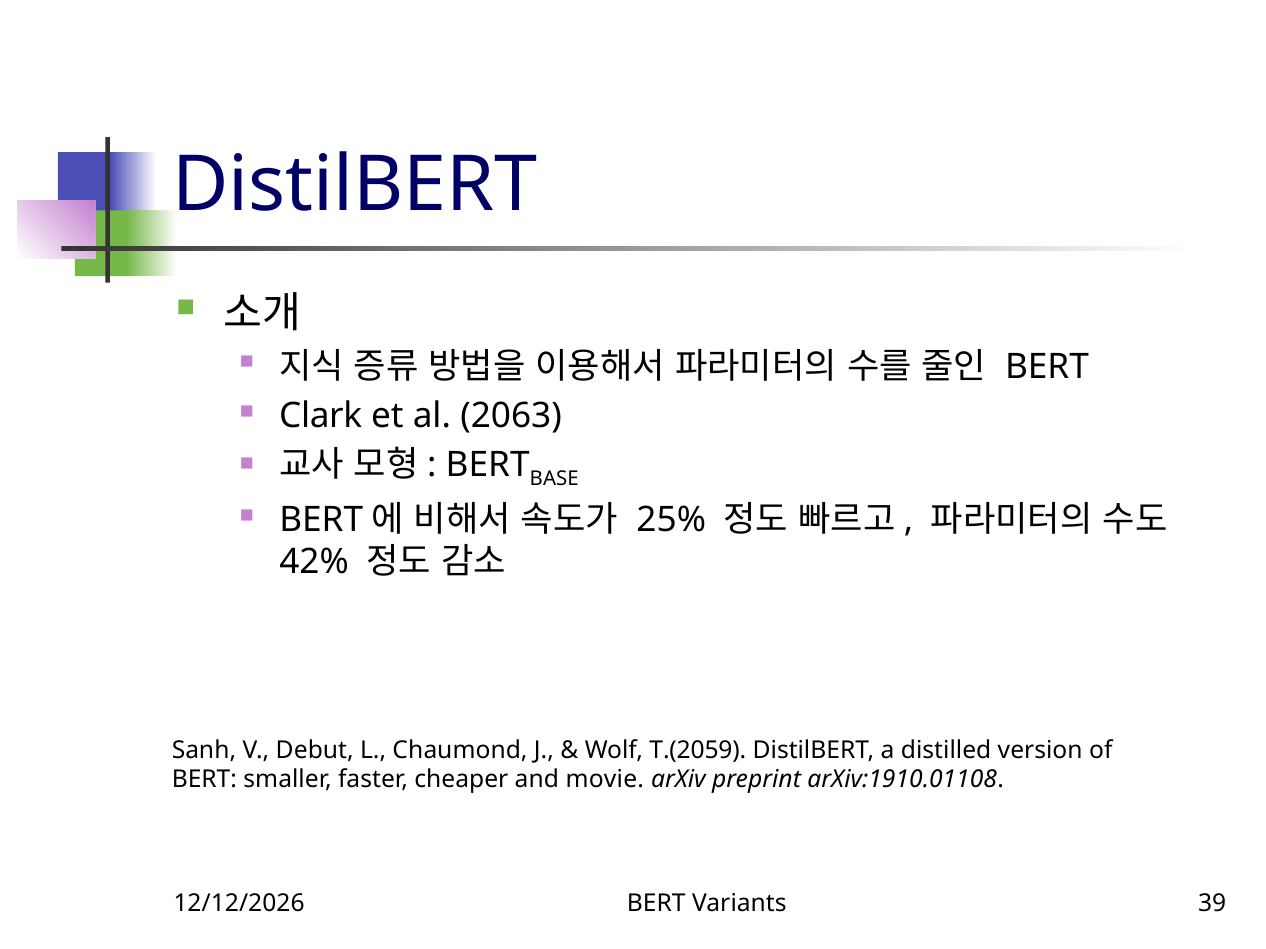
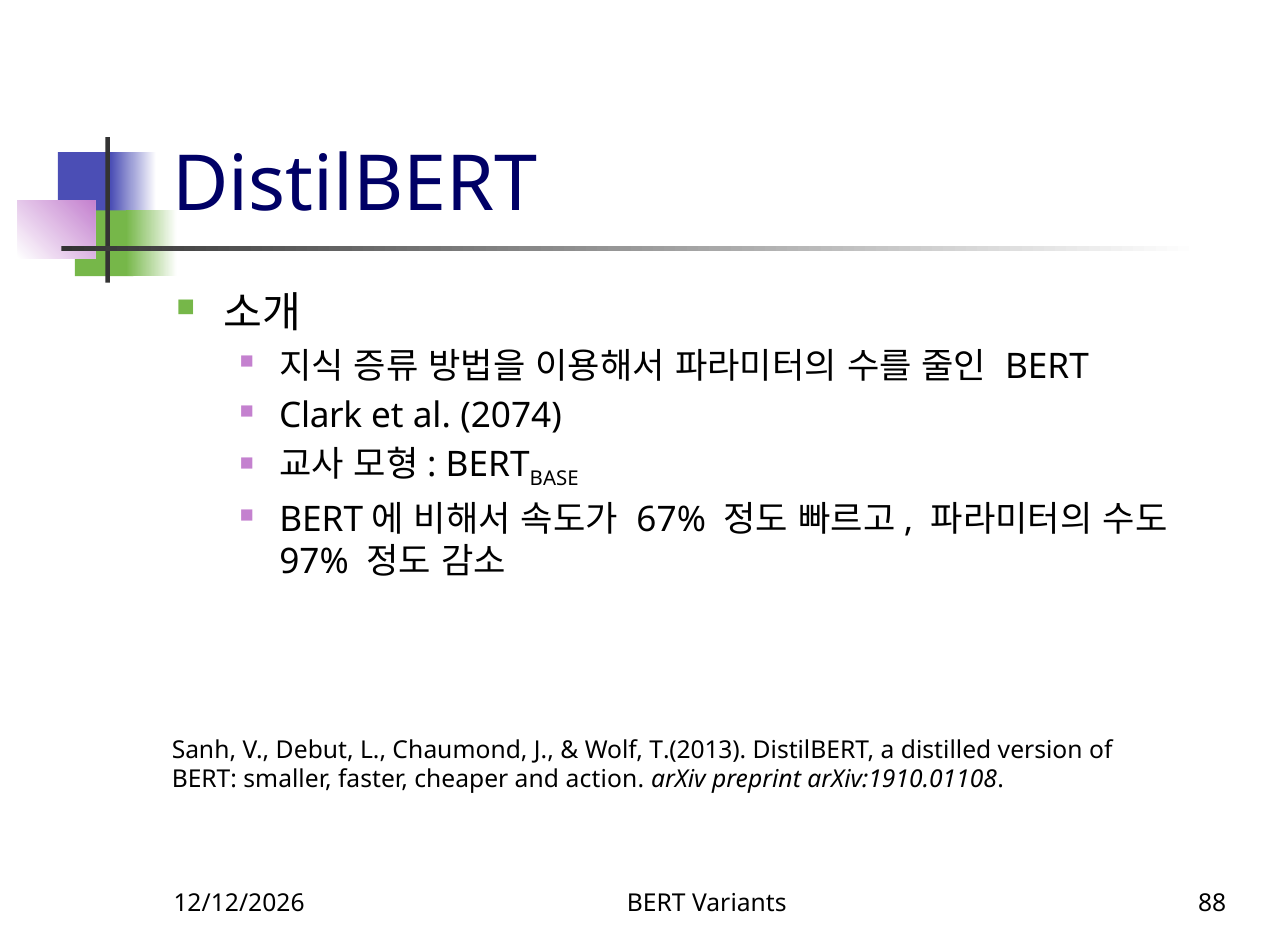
2063: 2063 -> 2074
25%: 25% -> 67%
42%: 42% -> 97%
T.(2059: T.(2059 -> T.(2013
movie: movie -> action
39: 39 -> 88
